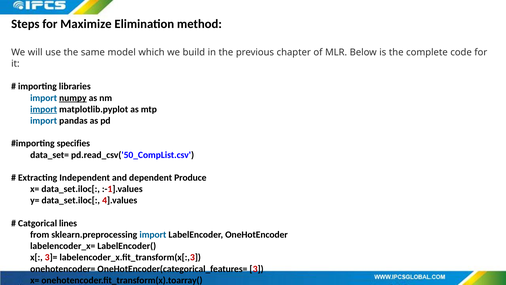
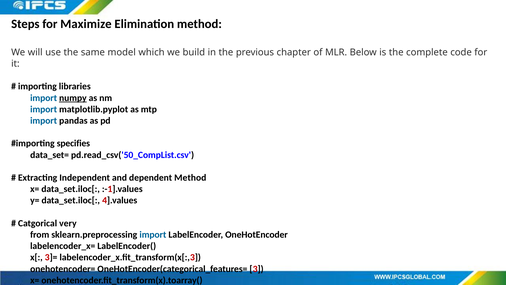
import at (44, 109) underline: present -> none
dependent Produce: Produce -> Method
lines: lines -> very
